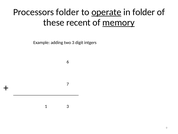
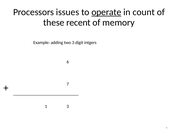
Processors folder: folder -> issues
in folder: folder -> count
memory underline: present -> none
